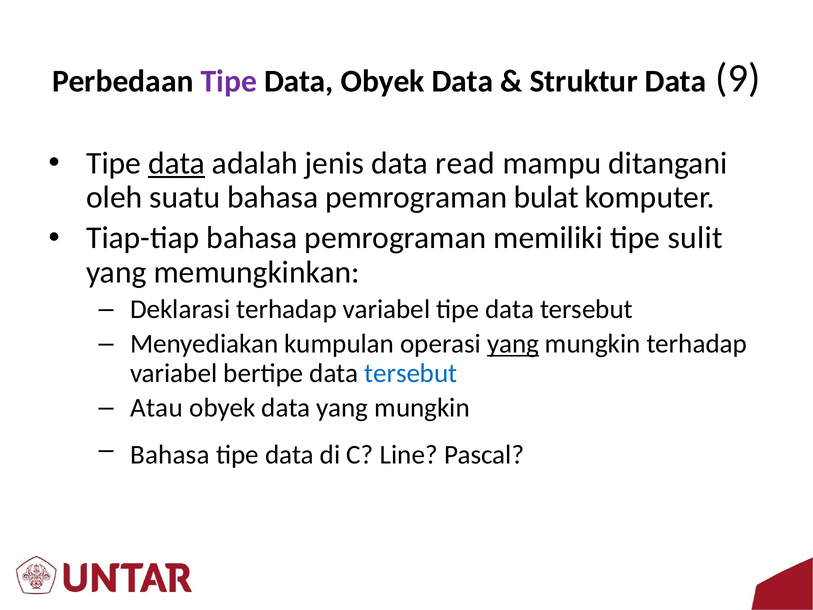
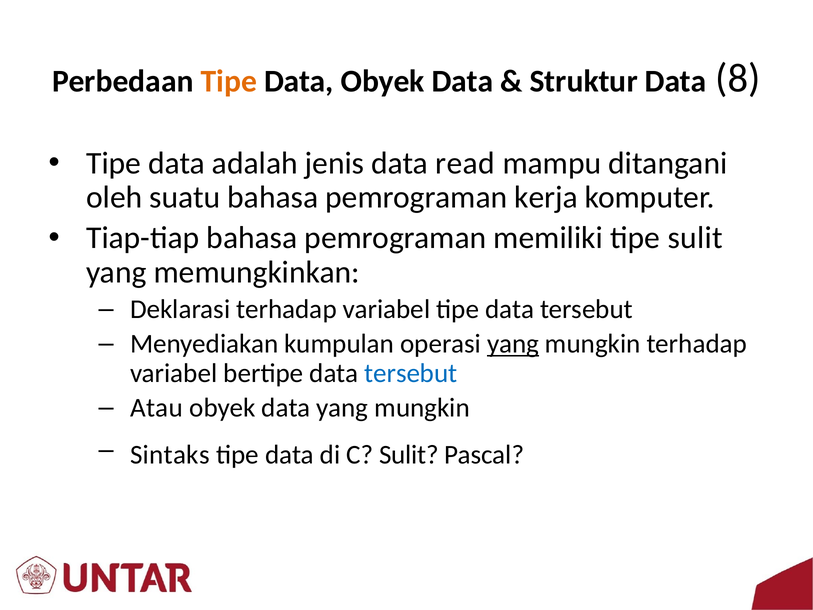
Tipe at (229, 81) colour: purple -> orange
9: 9 -> 8
data at (177, 163) underline: present -> none
bulat: bulat -> kerja
Bahasa at (170, 454): Bahasa -> Sintaks
C Line: Line -> Sulit
